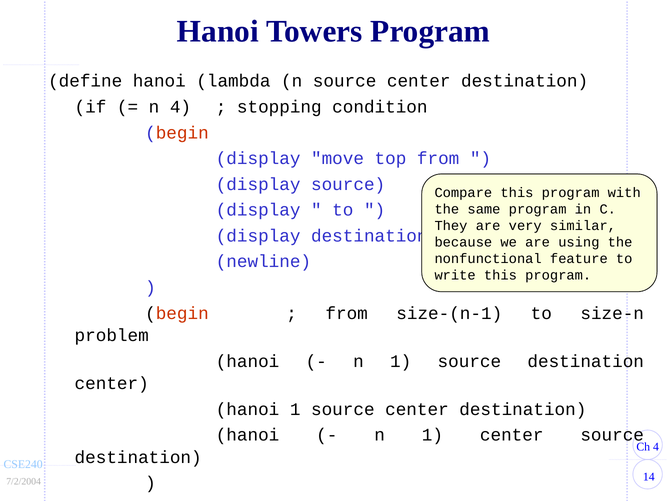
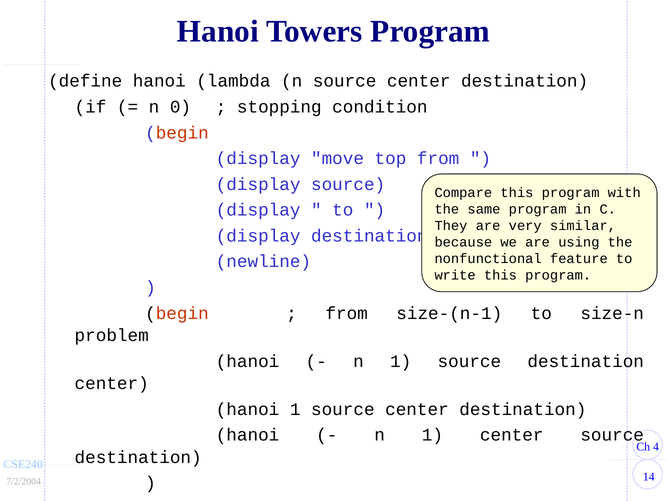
n 4: 4 -> 0
